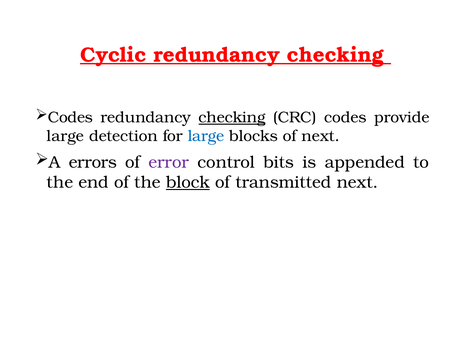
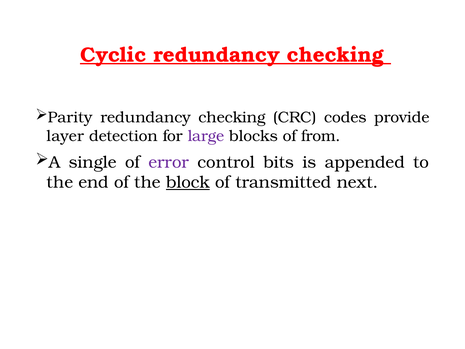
Codes at (70, 117): Codes -> Parity
checking at (232, 117) underline: present -> none
large at (65, 136): large -> layer
large at (206, 136) colour: blue -> purple
of next: next -> from
errors: errors -> single
